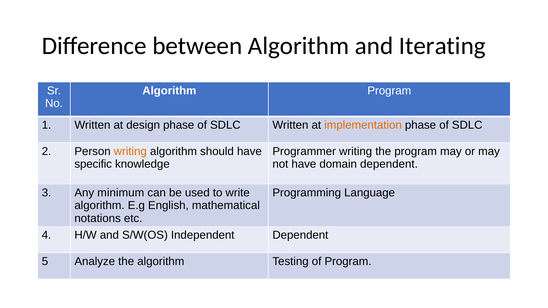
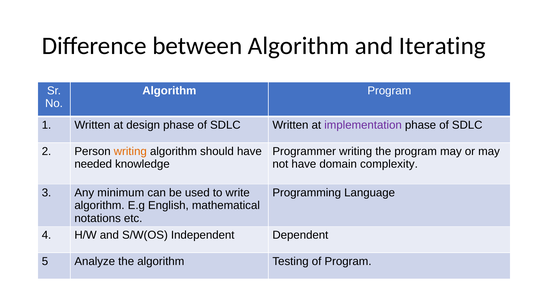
implementation colour: orange -> purple
specific: specific -> needed
domain dependent: dependent -> complexity
